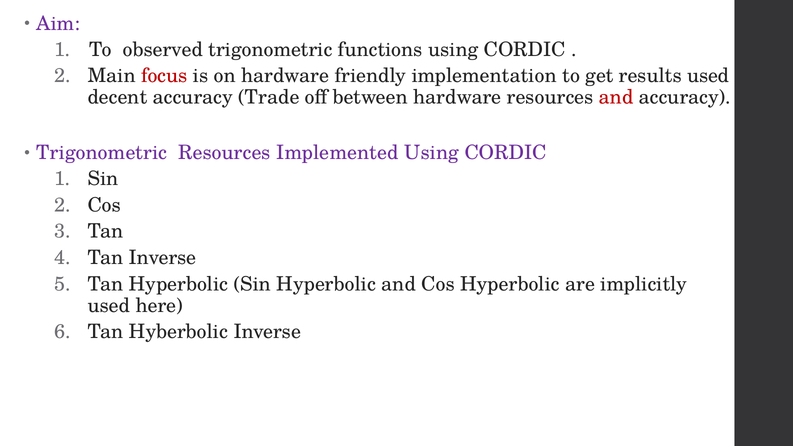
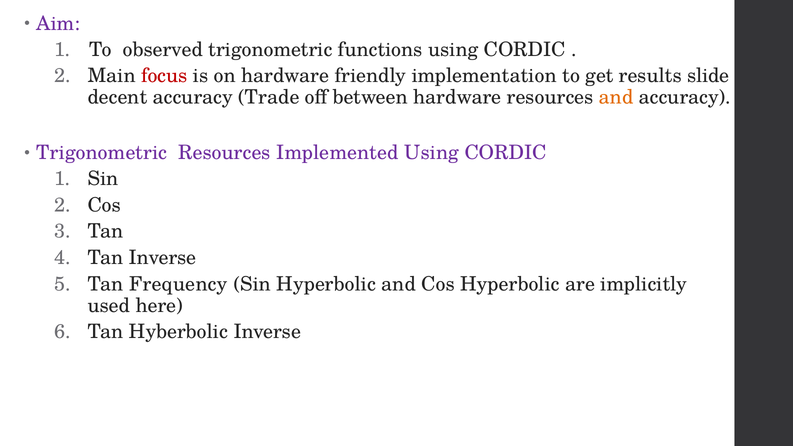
results used: used -> slide
and at (616, 97) colour: red -> orange
Tan Hyperbolic: Hyperbolic -> Frequency
